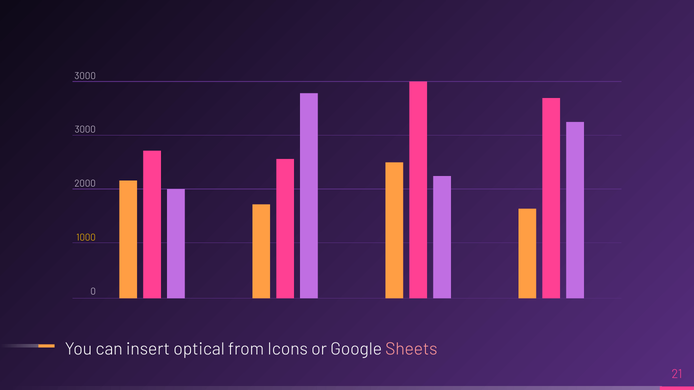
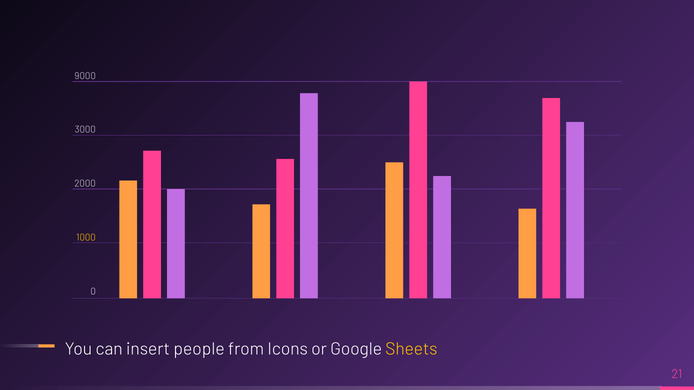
3000 at (85, 76): 3000 -> 9000
optical: optical -> people
Sheets colour: pink -> yellow
